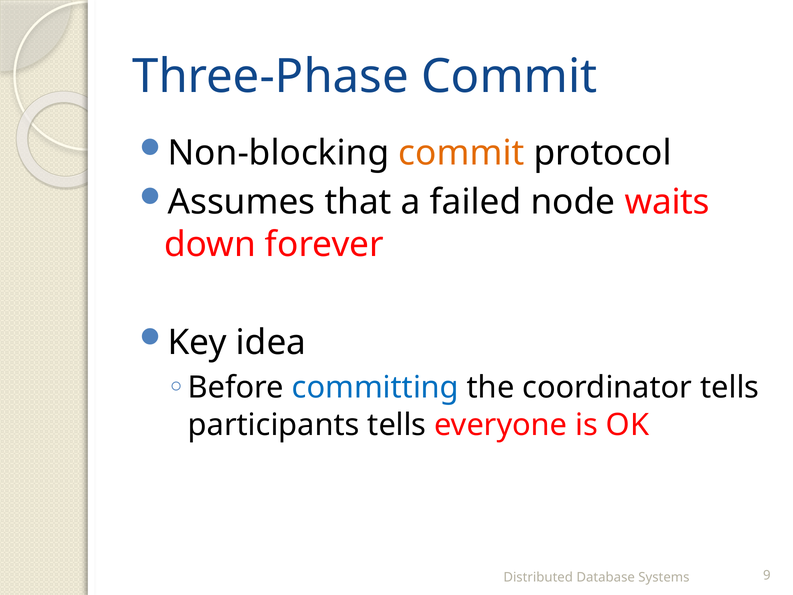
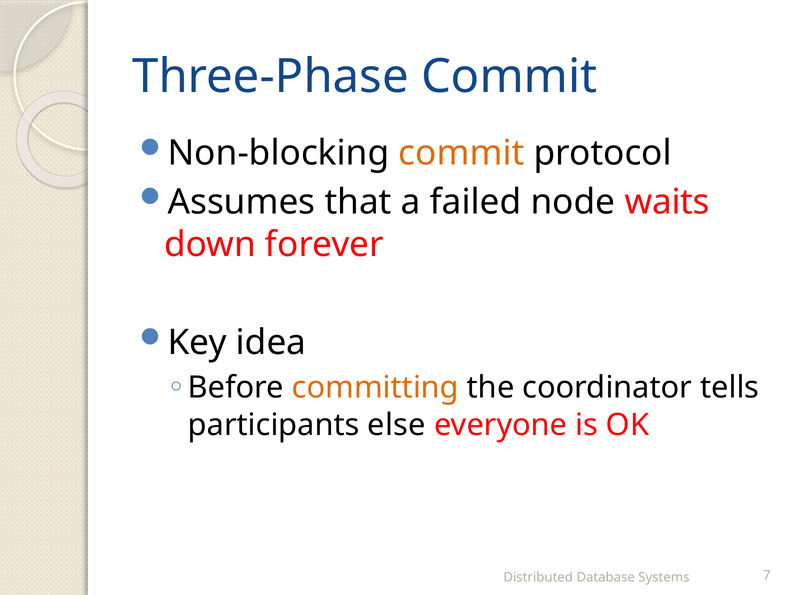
committing colour: blue -> orange
participants tells: tells -> else
9: 9 -> 7
